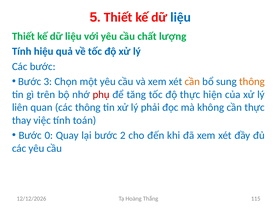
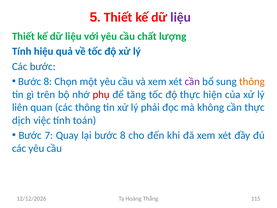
liệu at (181, 17) colour: blue -> purple
3 at (48, 81): 3 -> 8
cần at (192, 81) colour: orange -> purple
thay: thay -> dịch
0: 0 -> 7
lại bước 2: 2 -> 8
